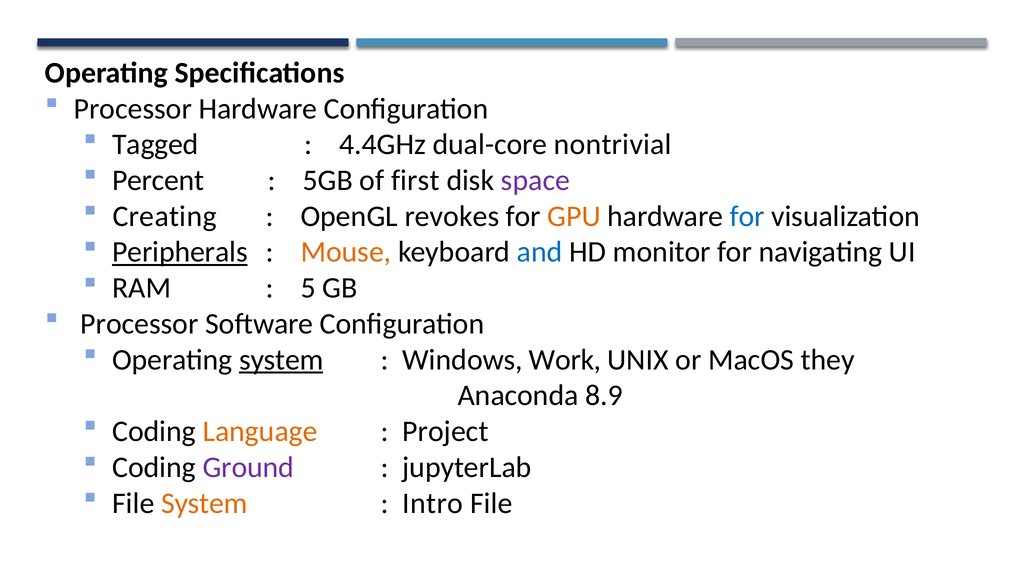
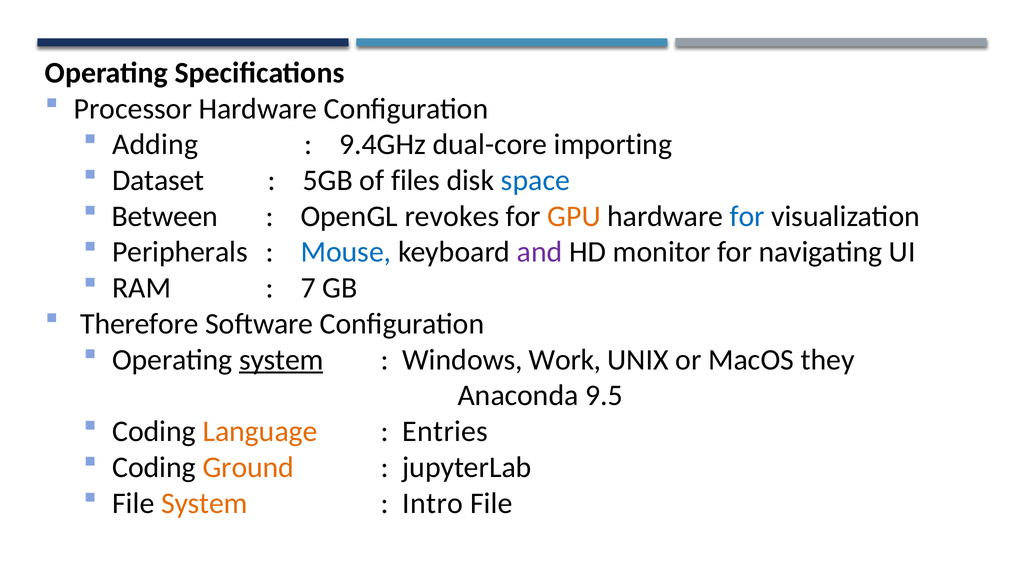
Tagged: Tagged -> Adding
4.4GHz: 4.4GHz -> 9.4GHz
nontrivial: nontrivial -> importing
Percent: Percent -> Dataset
first: first -> files
space colour: purple -> blue
Creating: Creating -> Between
Peripherals underline: present -> none
Mouse colour: orange -> blue
and colour: blue -> purple
5: 5 -> 7
Processor at (139, 324): Processor -> Therefore
8.9: 8.9 -> 9.5
Project: Project -> Entries
Ground colour: purple -> orange
